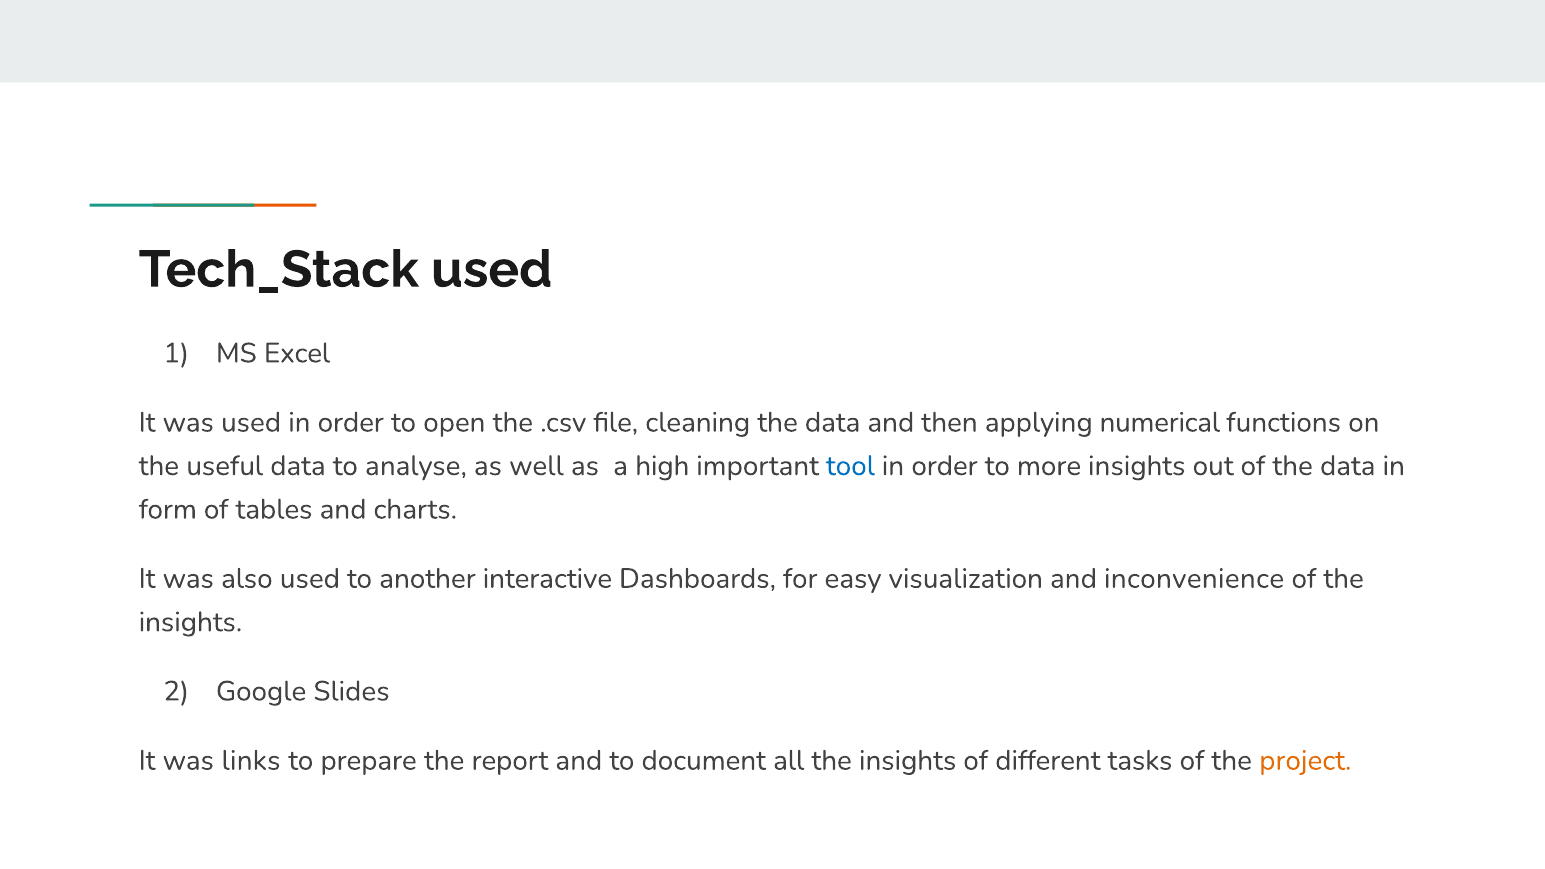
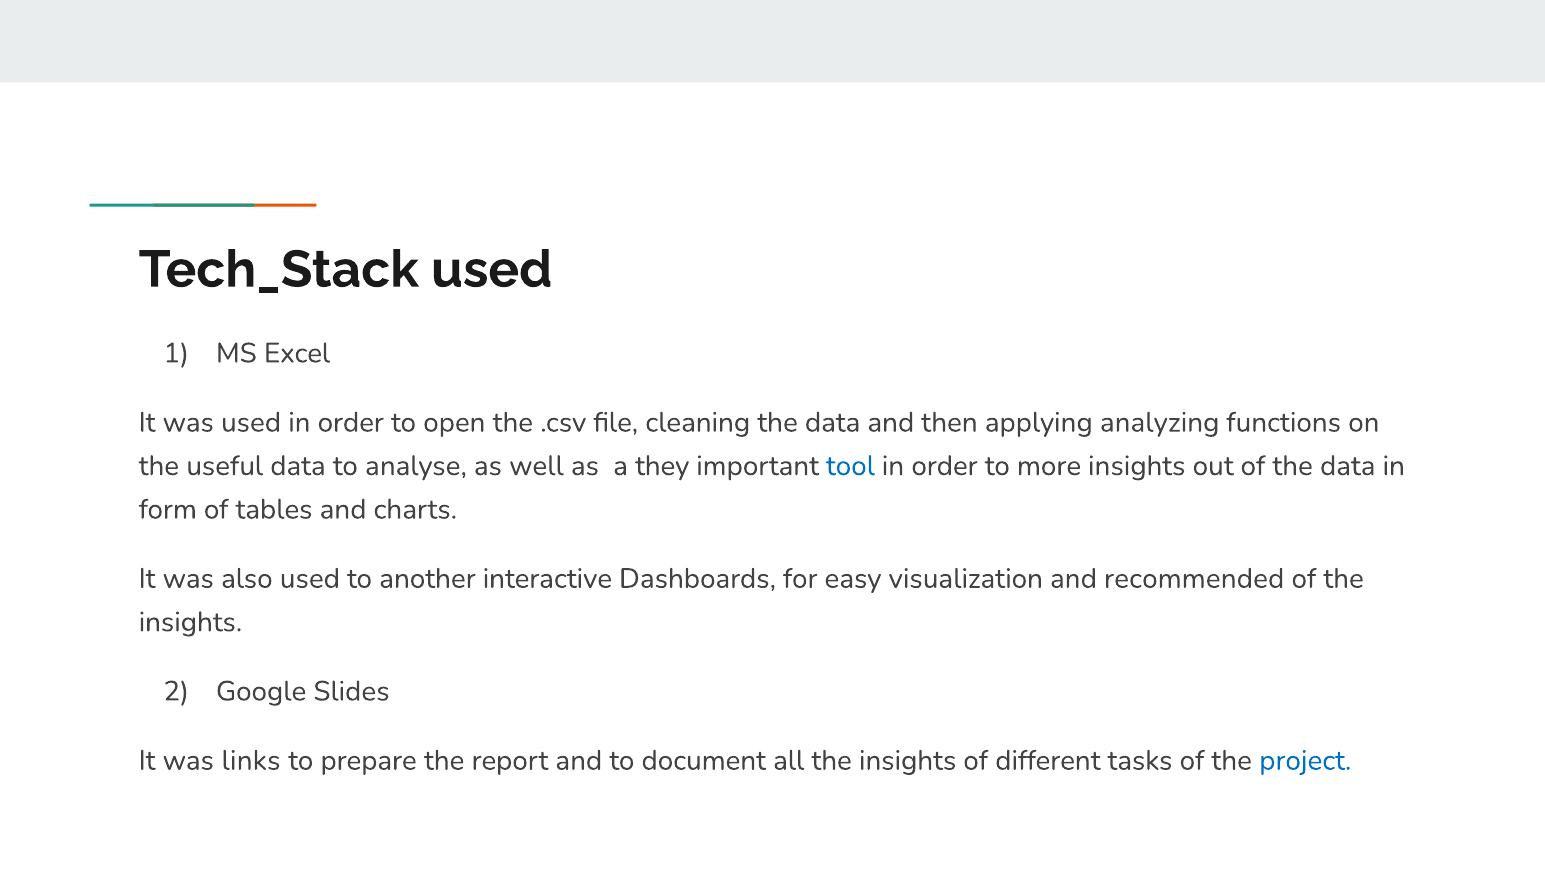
numerical: numerical -> analyzing
high: high -> they
inconvenience: inconvenience -> recommended
project colour: orange -> blue
